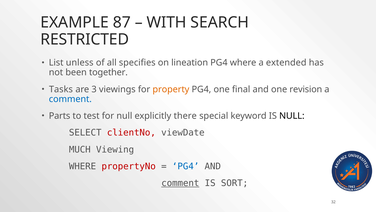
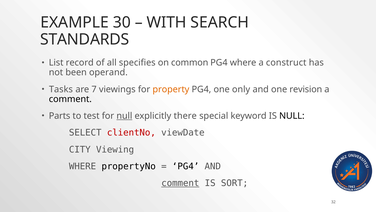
87: 87 -> 30
RESTRICTED: RESTRICTED -> STANDARDS
unless: unless -> record
lineation: lineation -> common
extended: extended -> construct
together: together -> operand
3: 3 -> 7
final: final -> only
comment at (70, 99) colour: blue -> black
null at (124, 116) underline: none -> present
MUCH: MUCH -> CITY
propertyNo colour: red -> black
PG4 at (186, 166) colour: blue -> black
